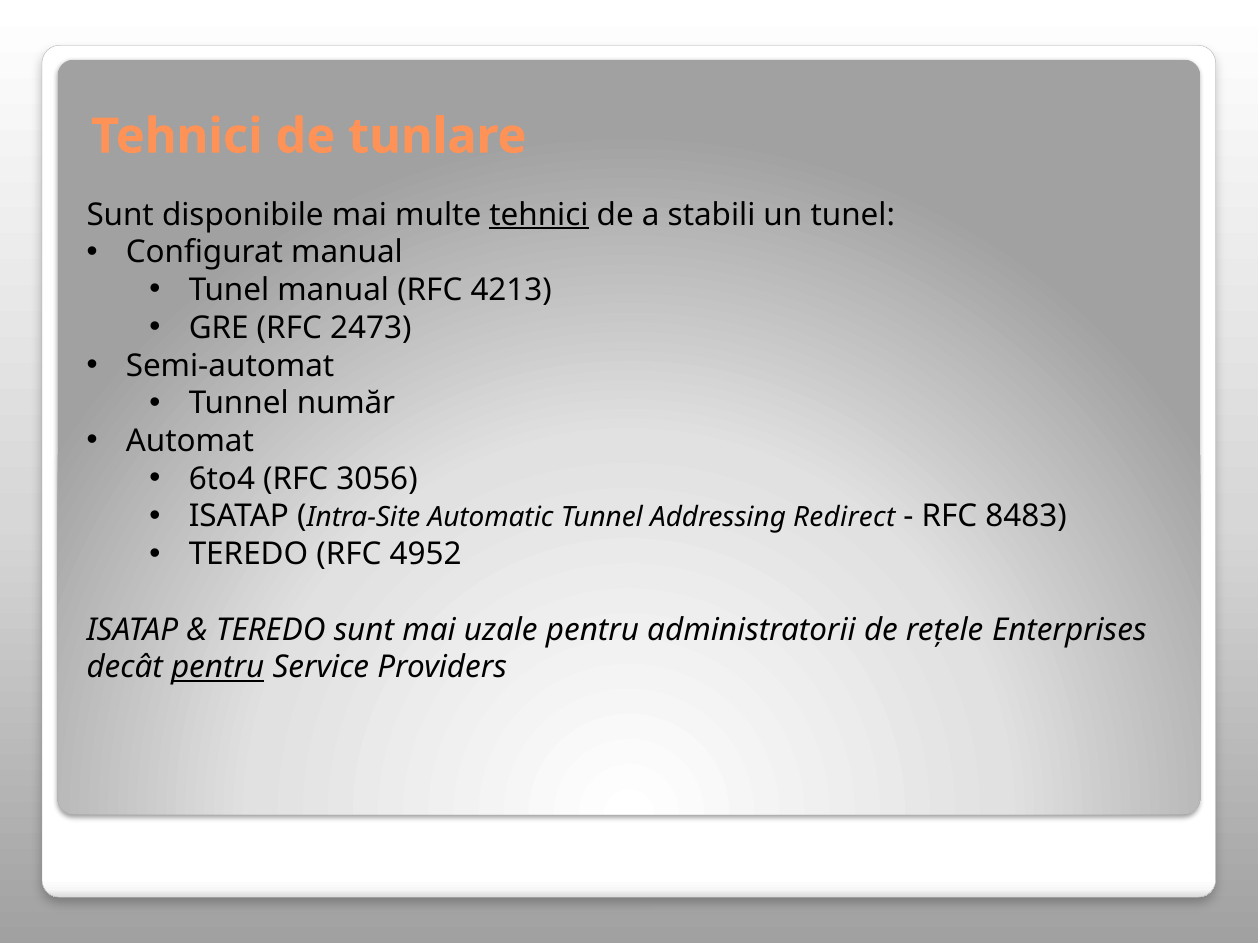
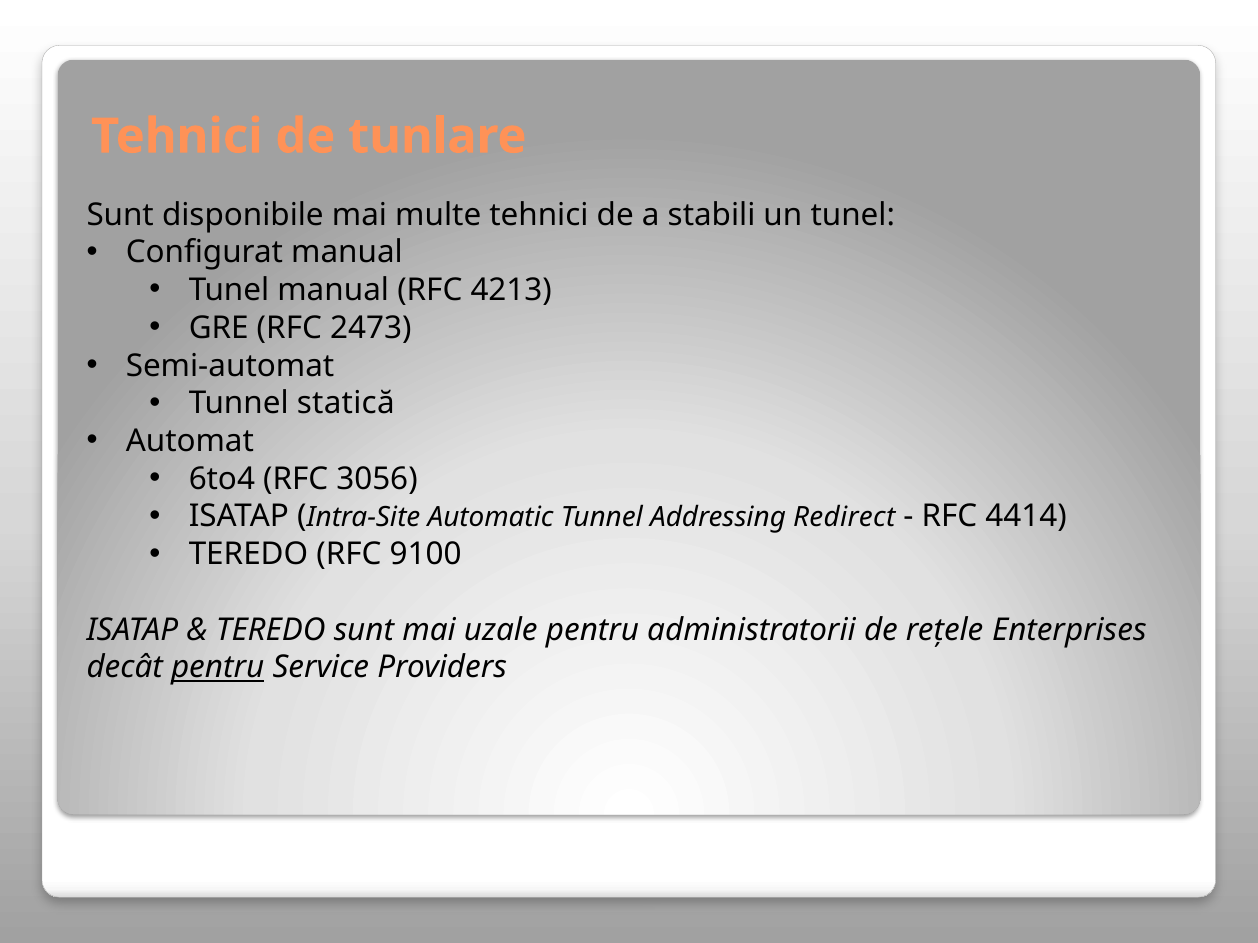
tehnici at (539, 215) underline: present -> none
număr: număr -> statică
8483: 8483 -> 4414
4952: 4952 -> 9100
